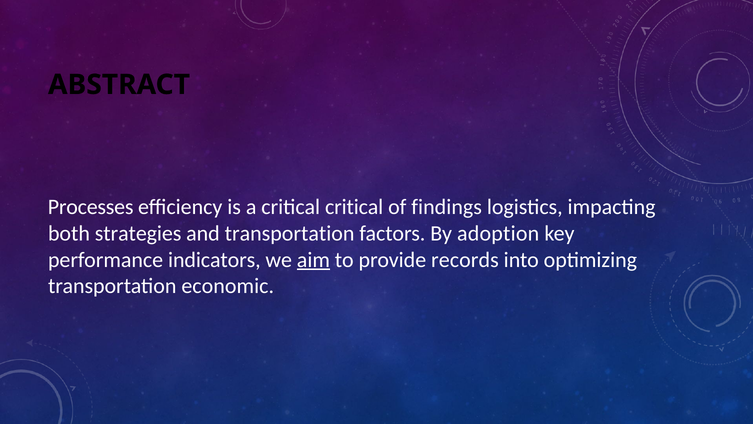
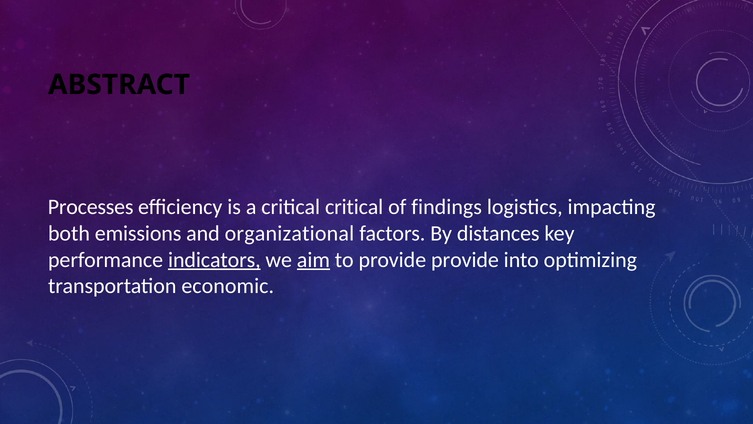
strategies: strategies -> emissions
and transportation: transportation -> organizational
adoption: adoption -> distances
indicators underline: none -> present
provide records: records -> provide
